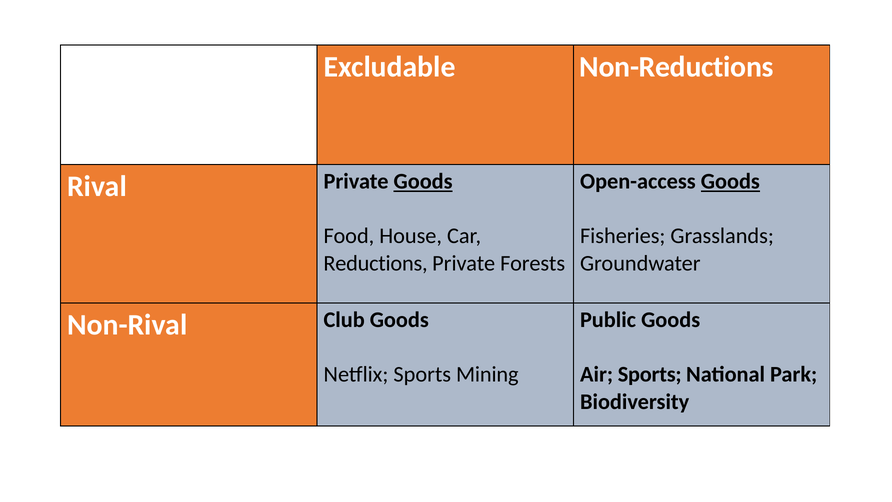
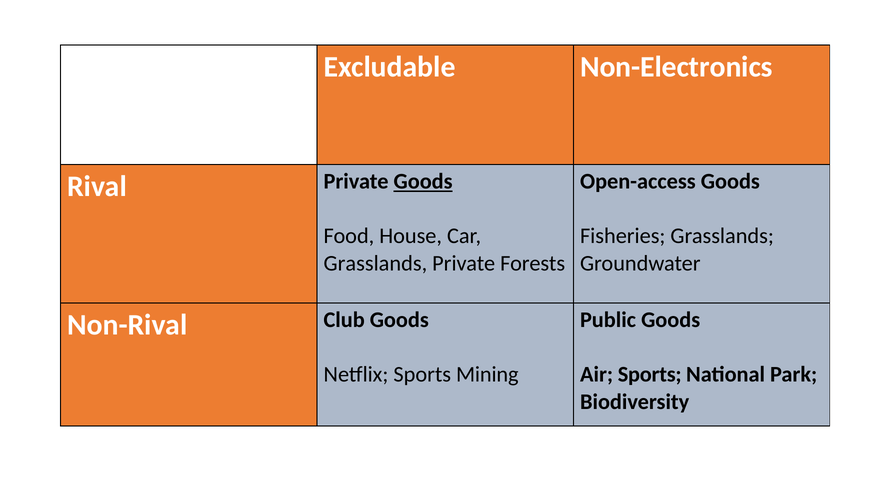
Non-Reductions: Non-Reductions -> Non-Electronics
Goods at (730, 181) underline: present -> none
Reductions at (376, 263): Reductions -> Grasslands
